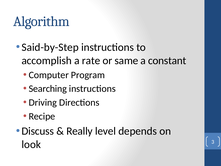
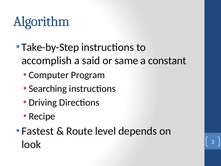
Said-by-Step: Said-by-Step -> Take-by-Step
rate: rate -> said
Discuss: Discuss -> Fastest
Really: Really -> Route
